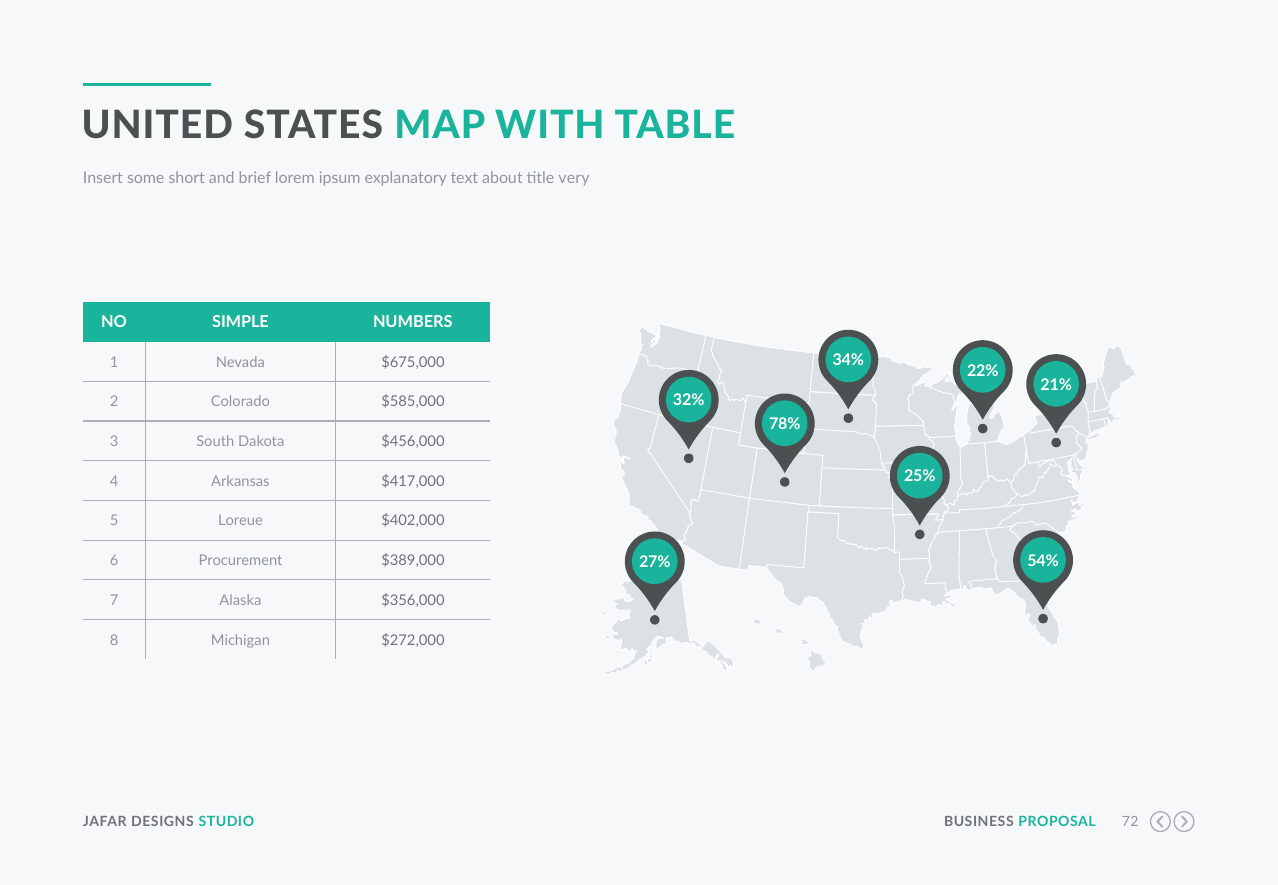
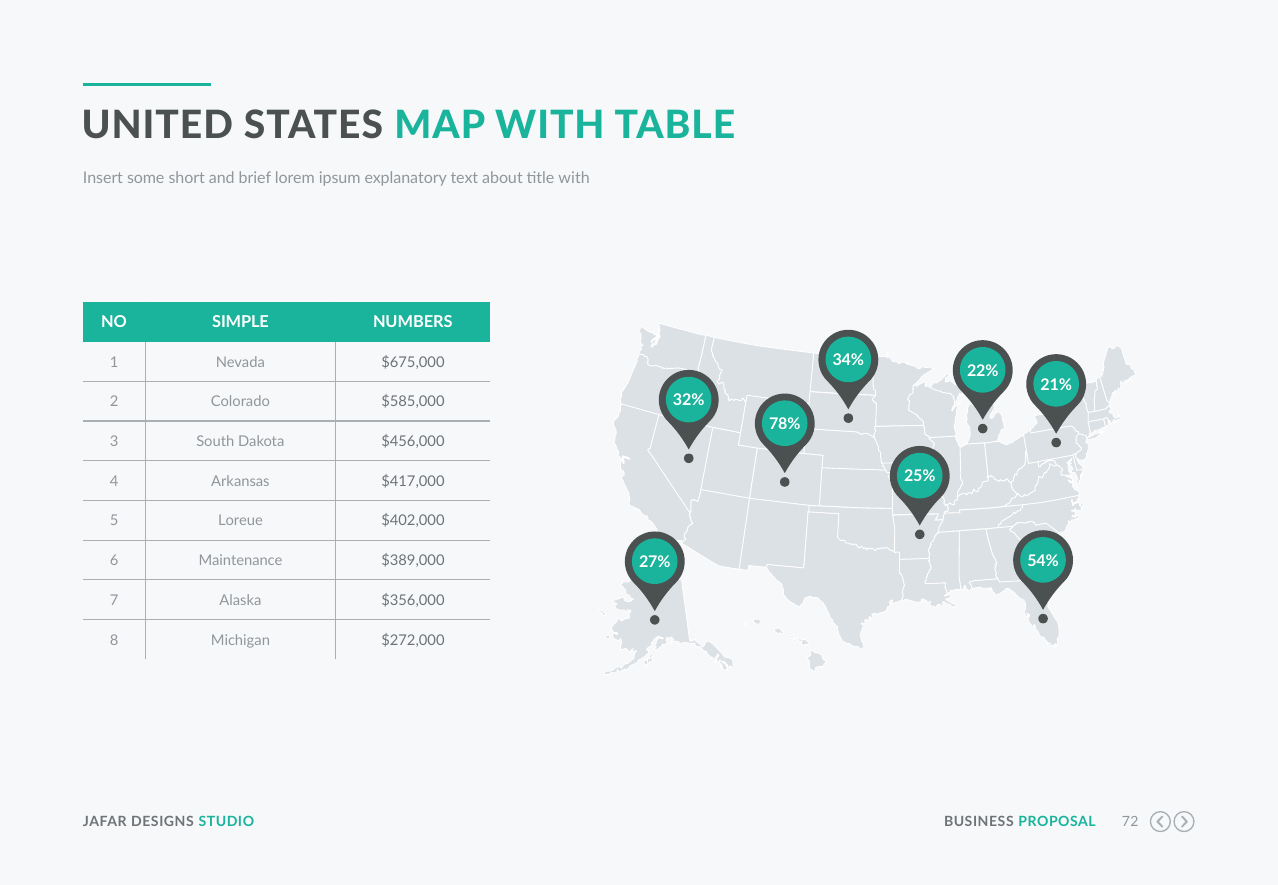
title very: very -> with
Procurement: Procurement -> Maintenance
